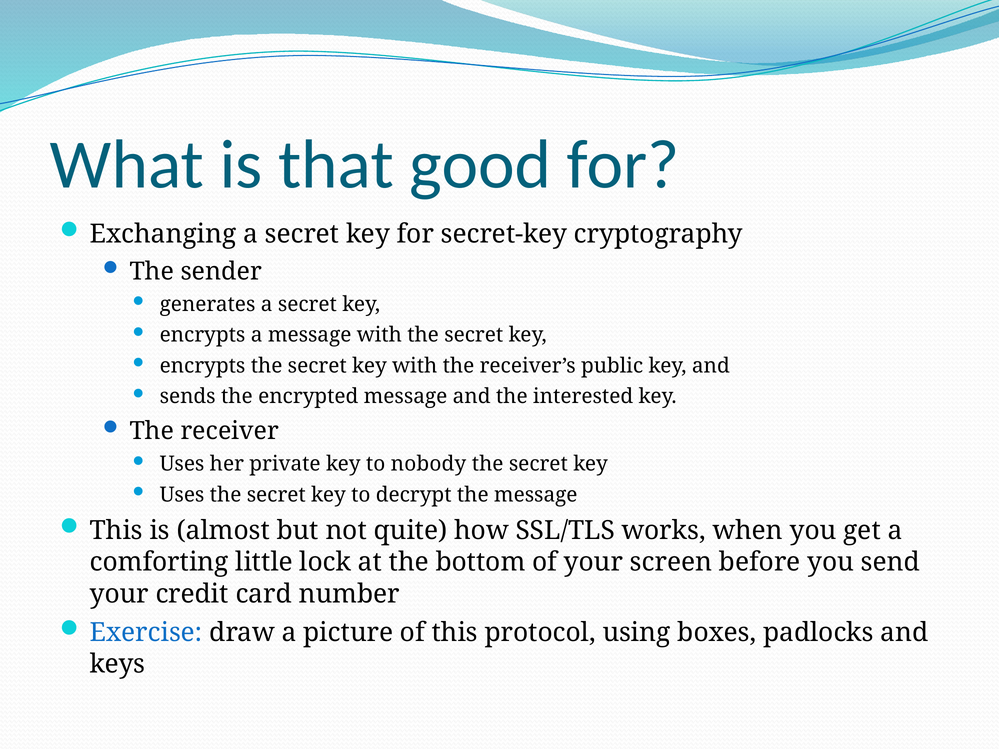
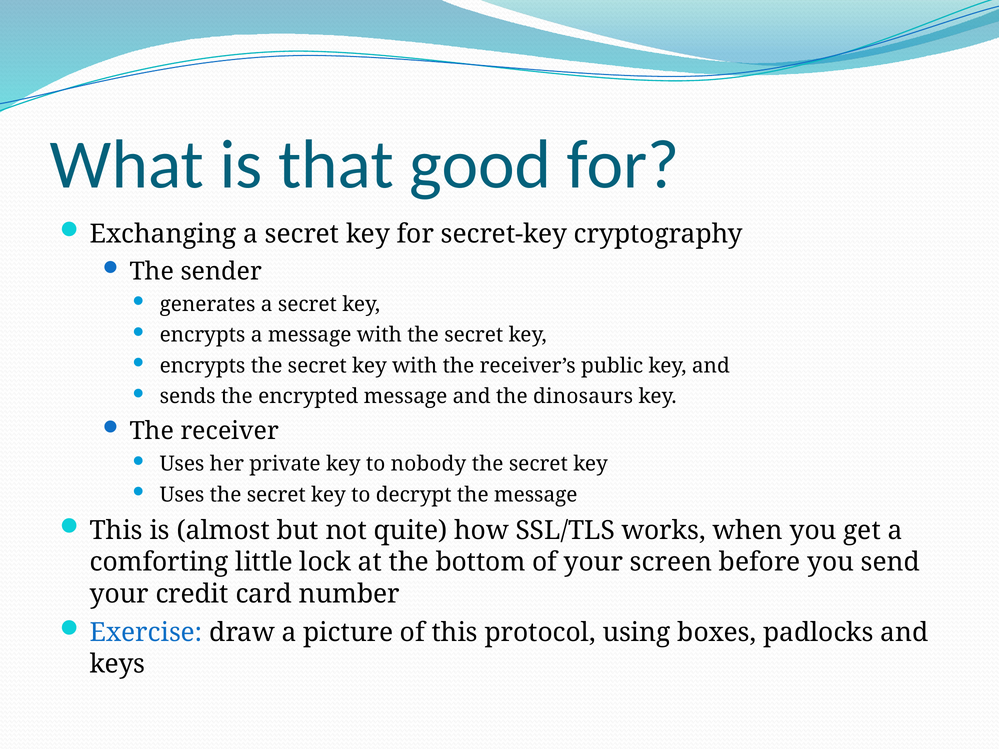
interested: interested -> dinosaurs
